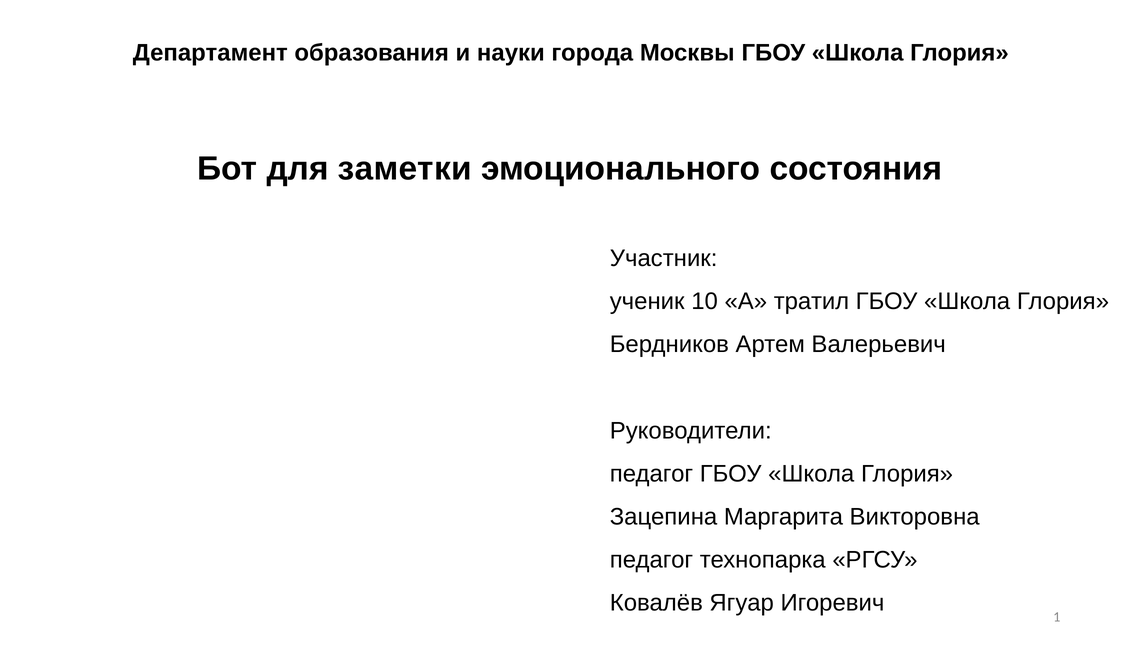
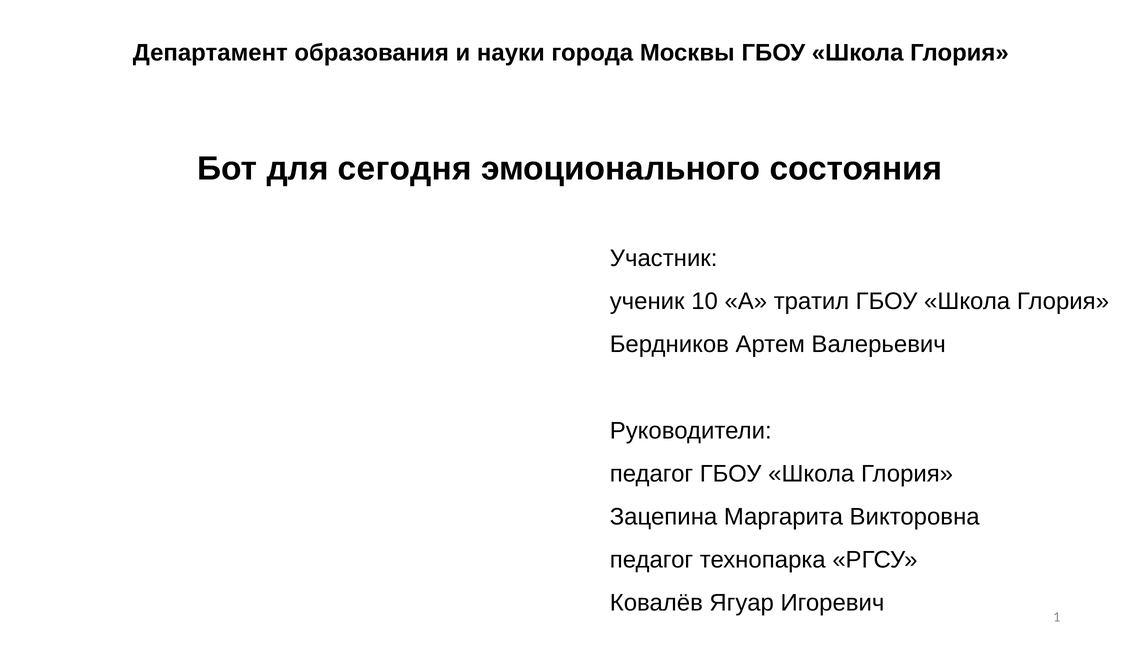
заметки: заметки -> сегодня
